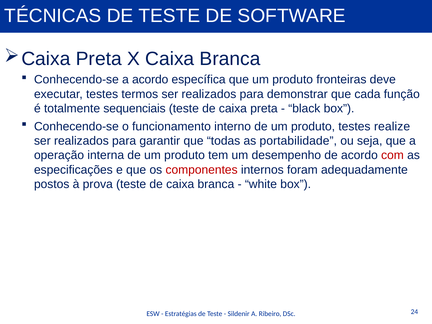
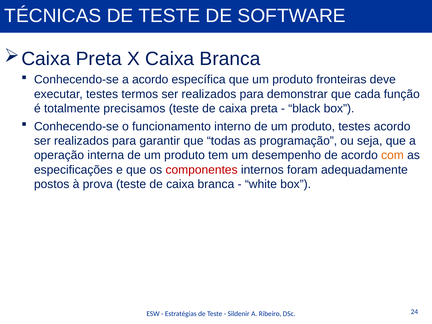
sequenciais: sequenciais -> precisamos
testes realize: realize -> acordo
portabilidade: portabilidade -> programação
com colour: red -> orange
